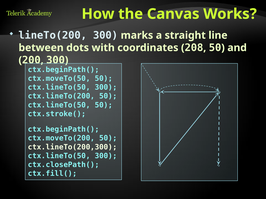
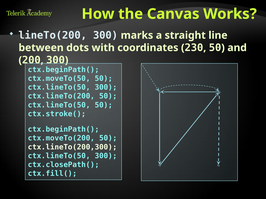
208: 208 -> 230
